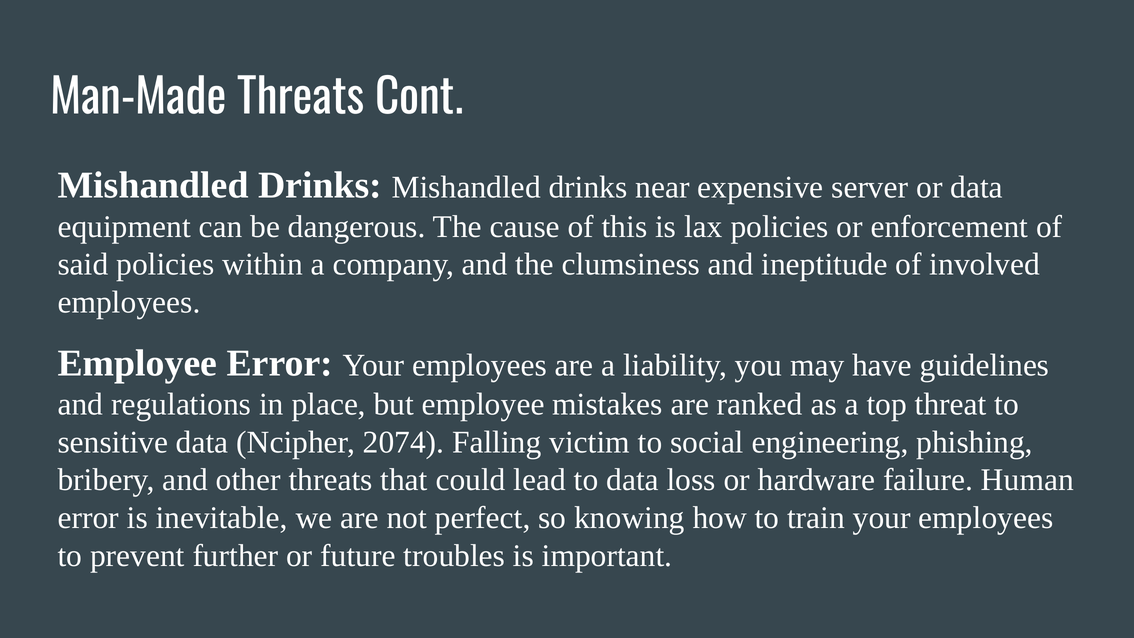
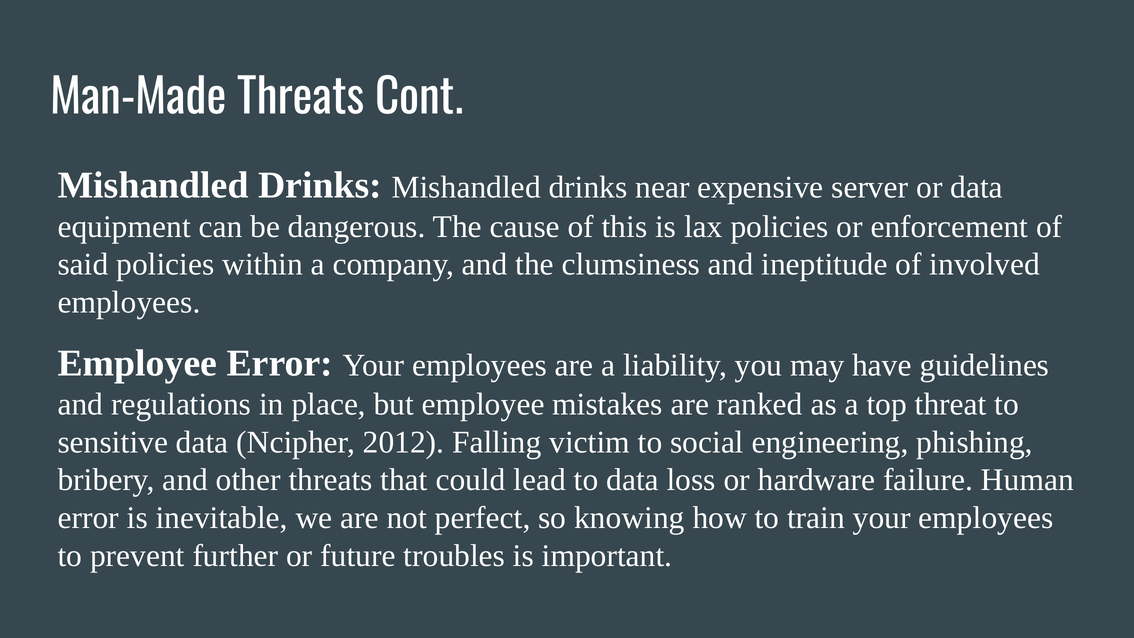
2074: 2074 -> 2012
